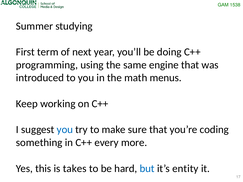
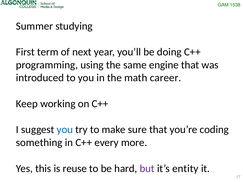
menus: menus -> career
takes: takes -> reuse
but colour: blue -> purple
